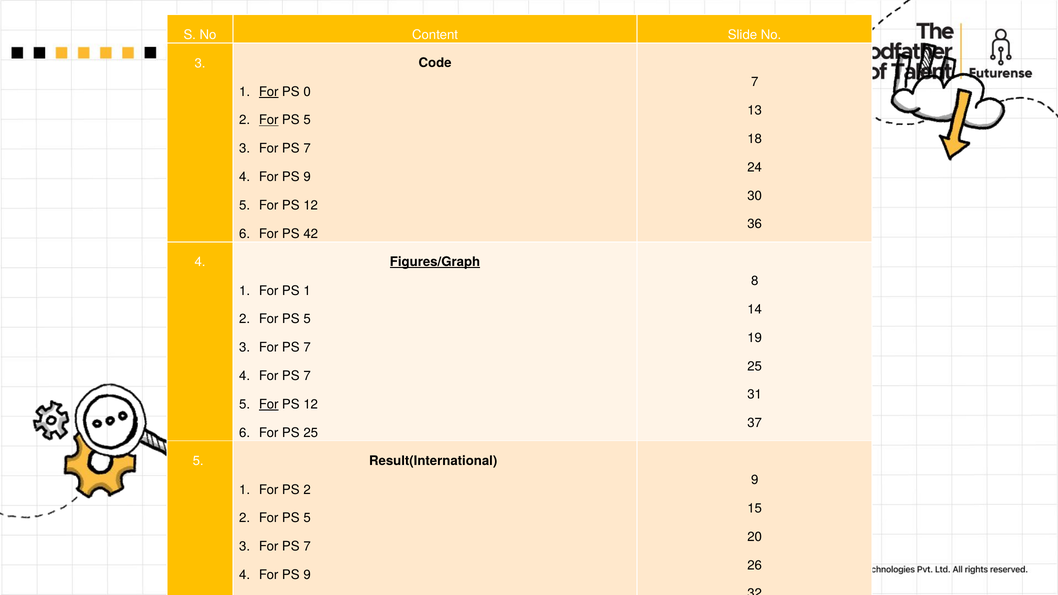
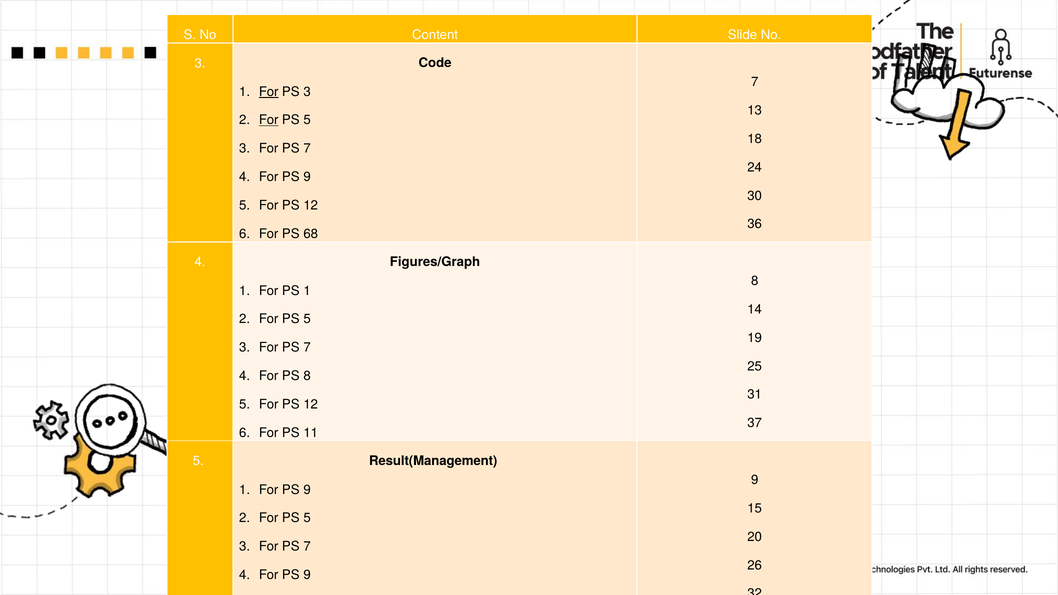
PS 0: 0 -> 3
42: 42 -> 68
Figures/Graph underline: present -> none
4 For PS 7: 7 -> 8
For at (269, 404) underline: present -> none
PS 25: 25 -> 11
Result(International: Result(International -> Result(Management
1 For PS 2: 2 -> 9
